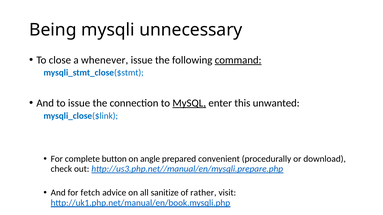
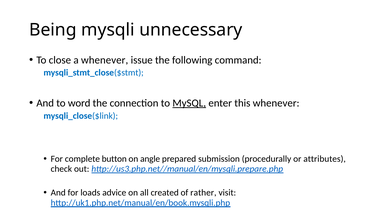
command underline: present -> none
to issue: issue -> word
this unwanted: unwanted -> whenever
convenient: convenient -> submission
download: download -> attributes
fetch: fetch -> loads
sanitize: sanitize -> created
